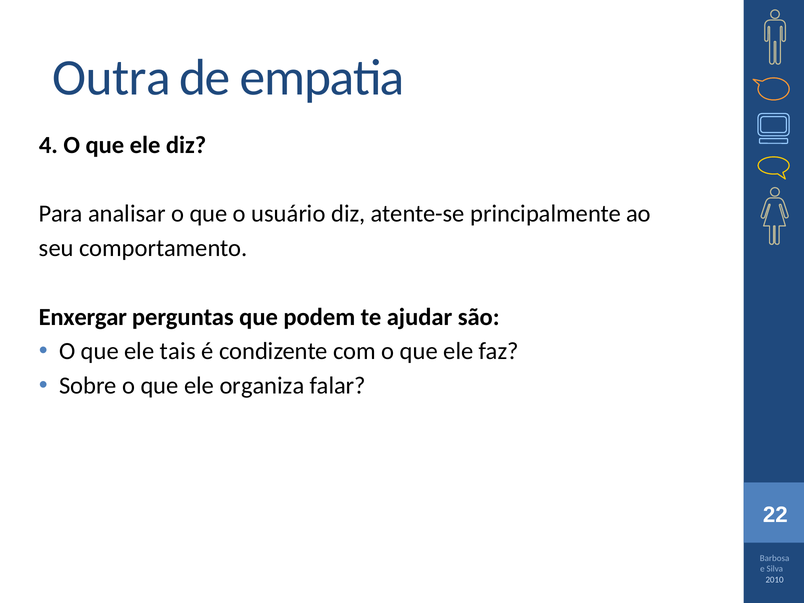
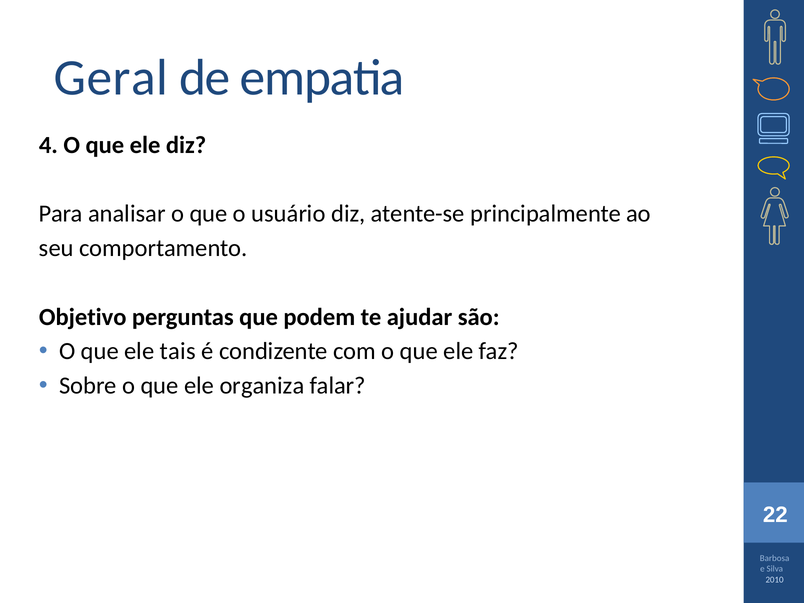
Outra: Outra -> Geral
Enxergar: Enxergar -> Objetivo
